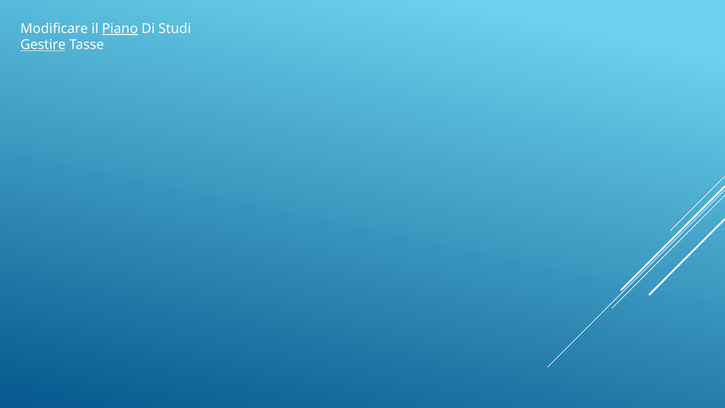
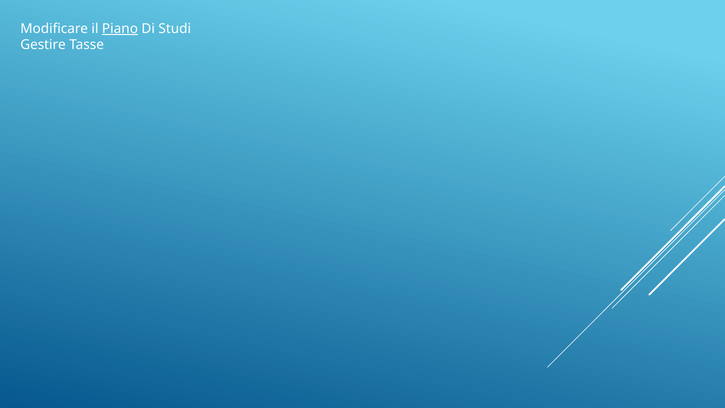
Gestire underline: present -> none
